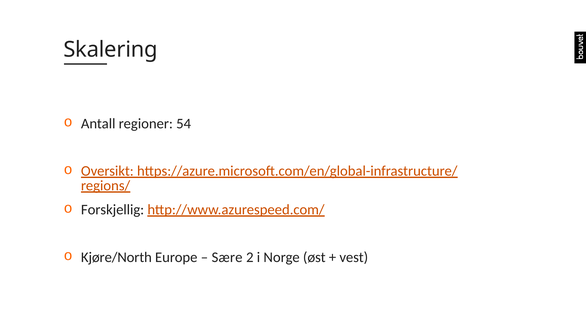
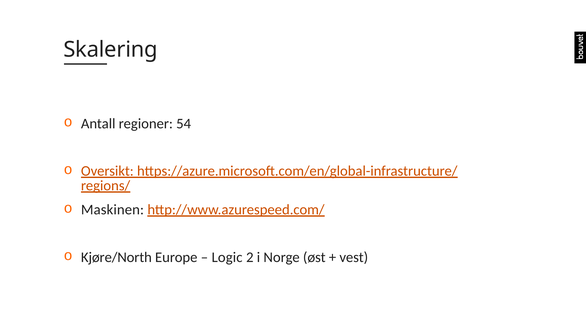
Forskjellig: Forskjellig -> Maskinen
Sære: Sære -> Logic
